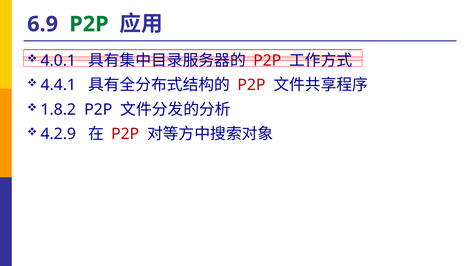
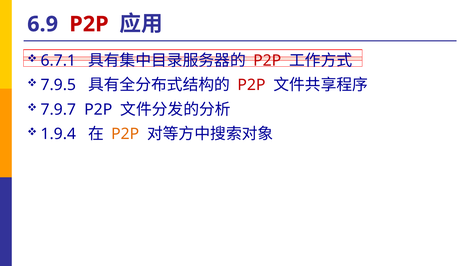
P2P at (89, 24) colour: green -> red
4.0.1: 4.0.1 -> 6.7.1
4.4.1: 4.4.1 -> 7.9.5
1.8.2: 1.8.2 -> 7.9.7
4.2.9: 4.2.9 -> 1.9.4
P2P at (125, 134) colour: red -> orange
